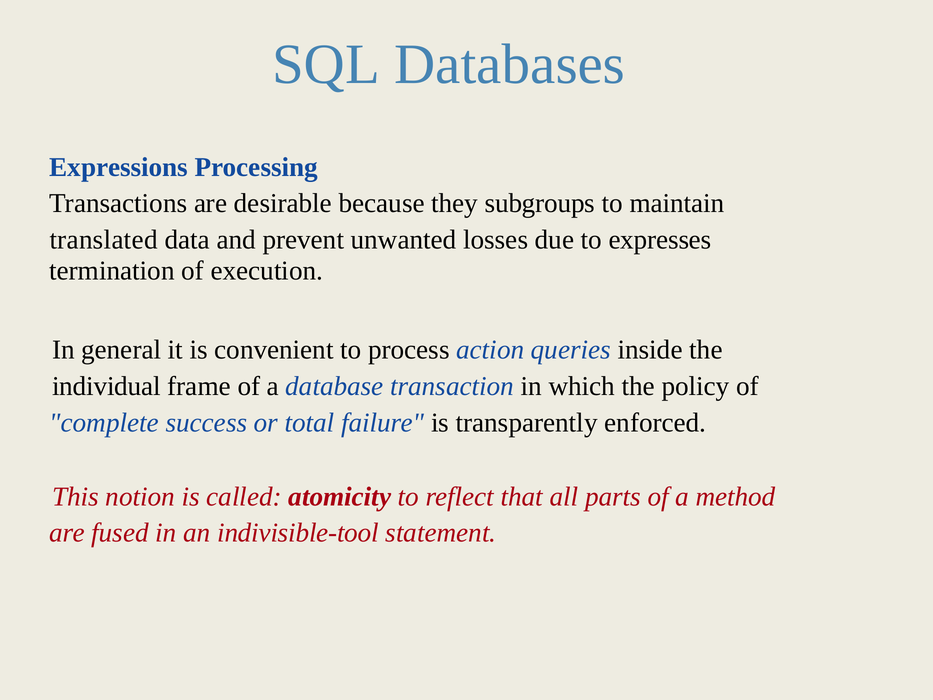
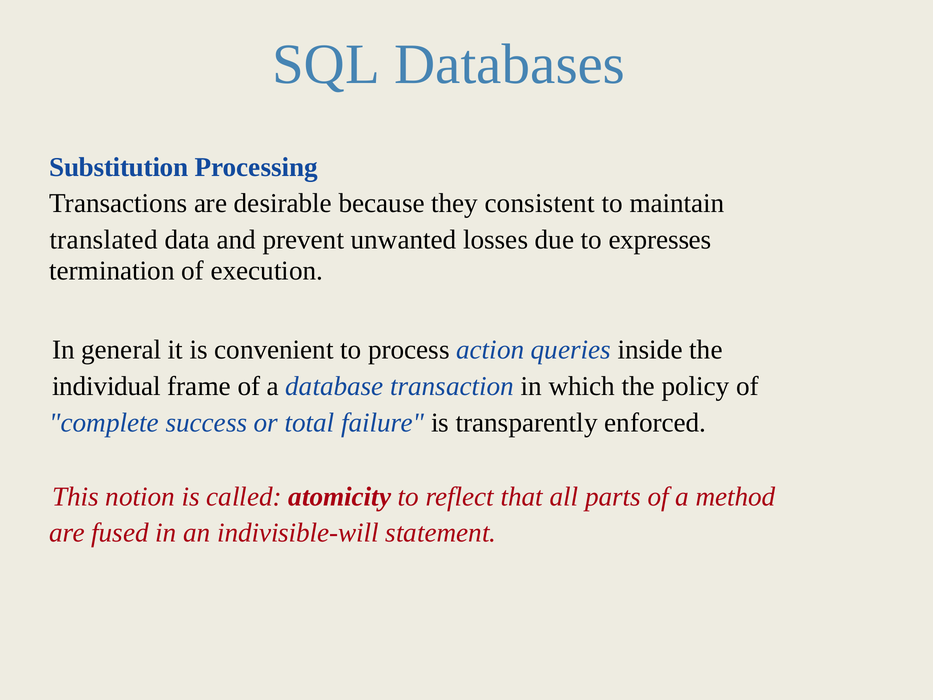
Expressions: Expressions -> Substitution
subgroups: subgroups -> consistent
indivisible-tool: indivisible-tool -> indivisible-will
